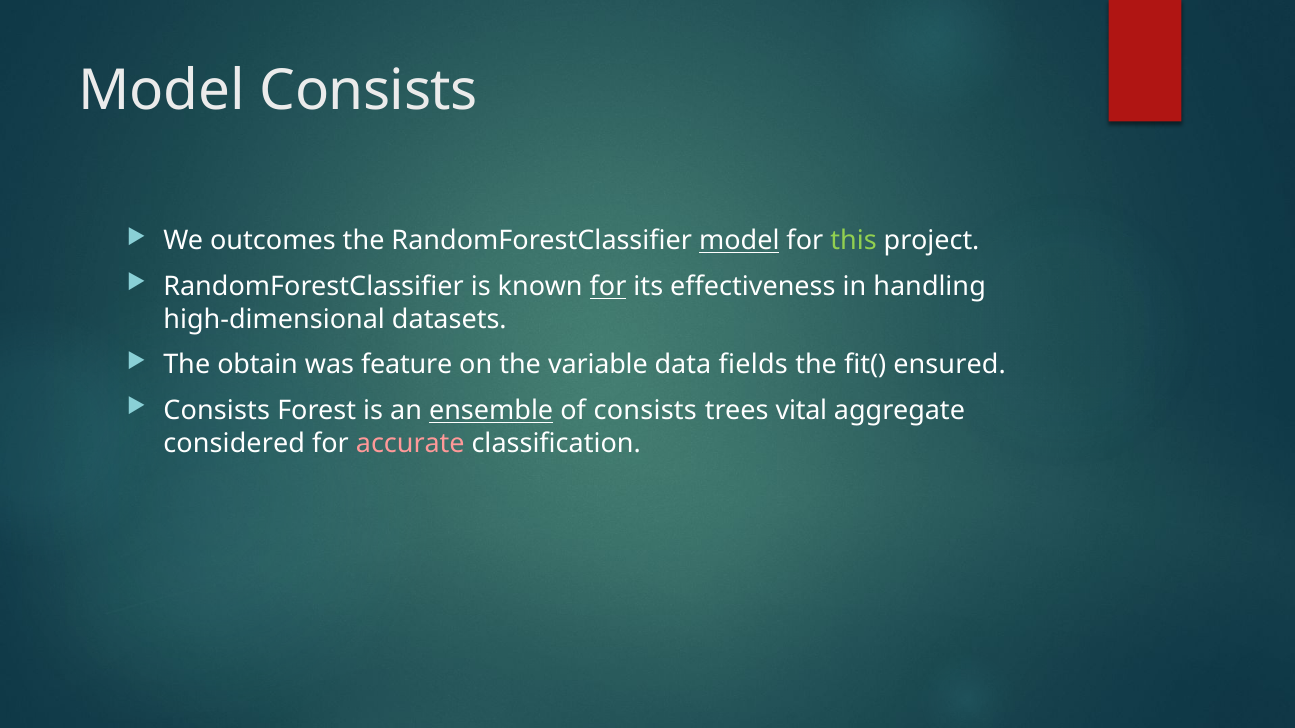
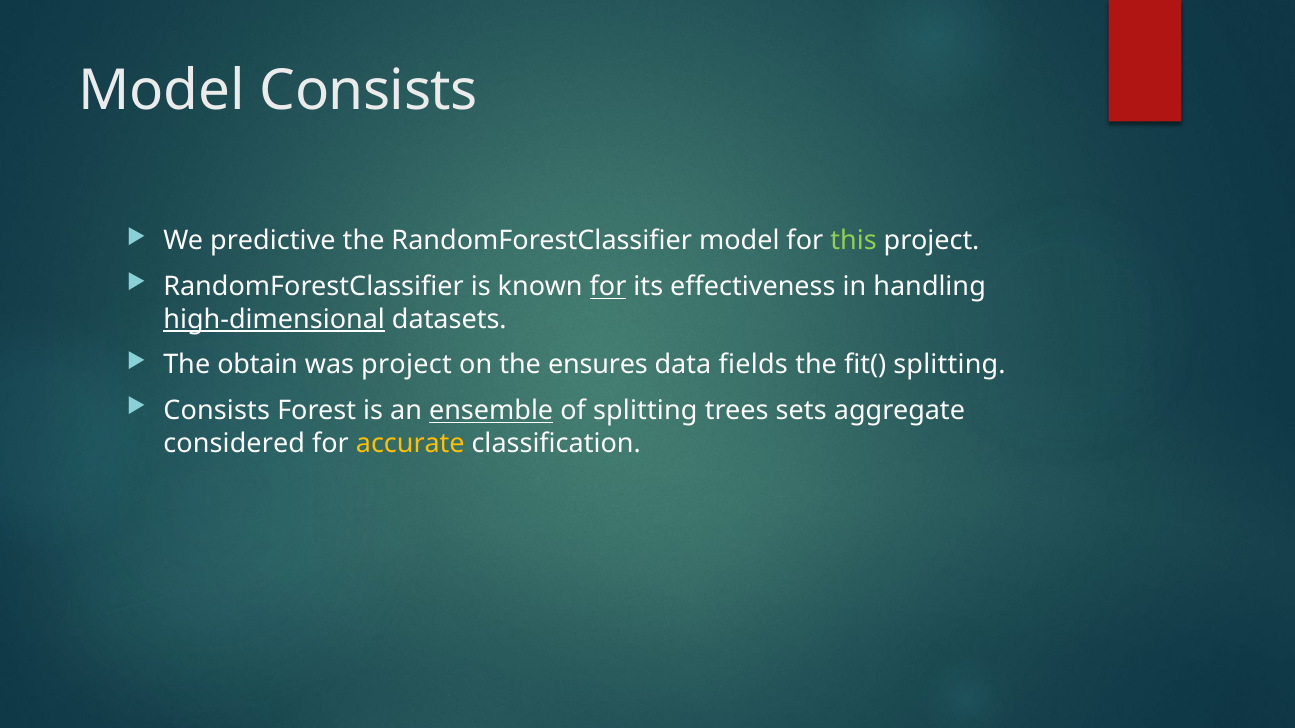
outcomes: outcomes -> predictive
model at (739, 241) underline: present -> none
high-dimensional underline: none -> present
was feature: feature -> project
variable: variable -> ensures
fit( ensured: ensured -> splitting
of consists: consists -> splitting
vital: vital -> sets
accurate colour: pink -> yellow
